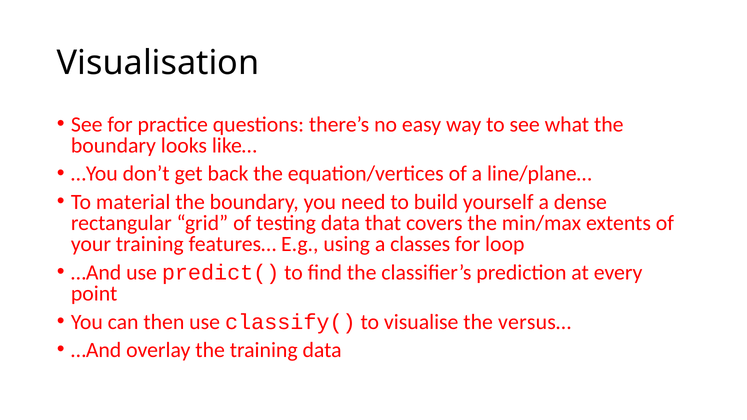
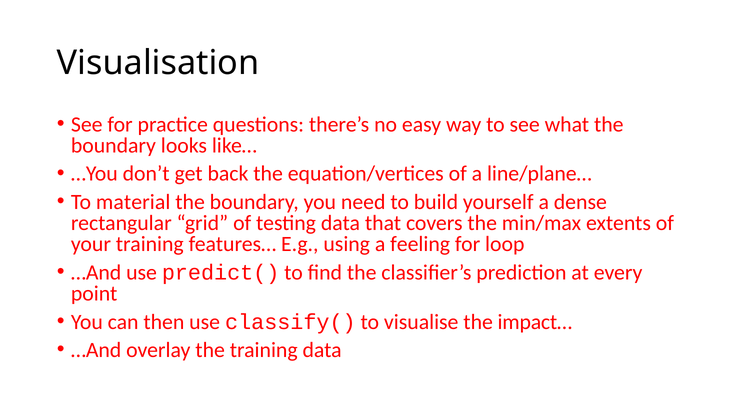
classes: classes -> feeling
versus…: versus… -> impact…
